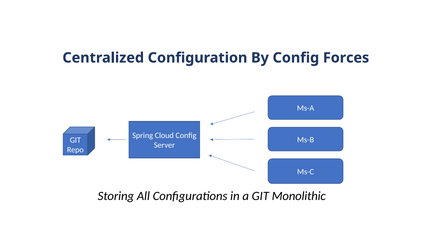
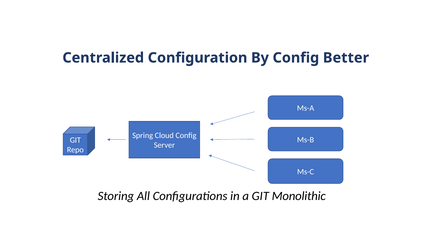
Forces: Forces -> Better
